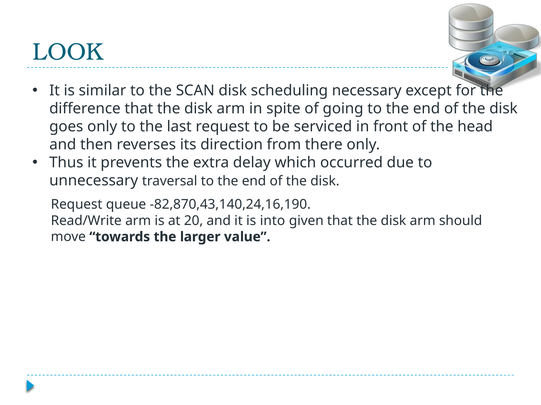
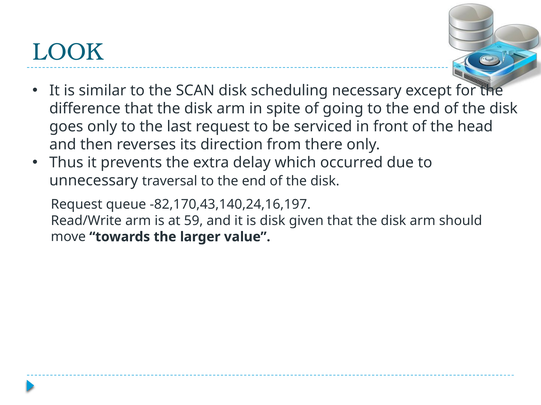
-82,870,43,140,24,16,190: -82,870,43,140,24,16,190 -> -82,170,43,140,24,16,197
20: 20 -> 59
is into: into -> disk
